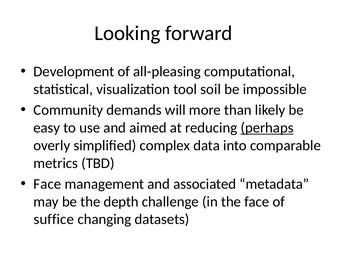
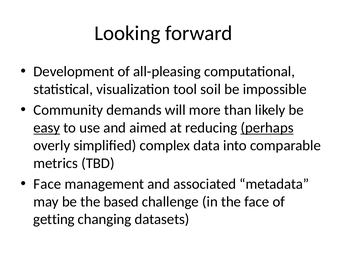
easy underline: none -> present
depth: depth -> based
suffice: suffice -> getting
